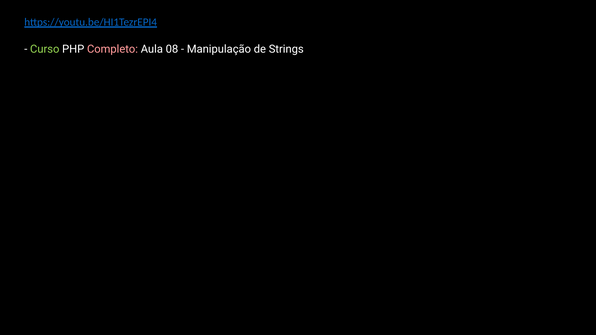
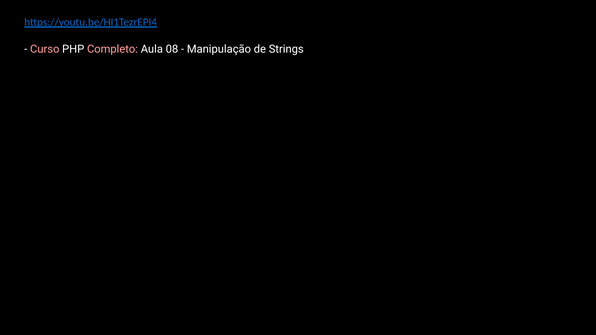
Curso colour: light green -> pink
